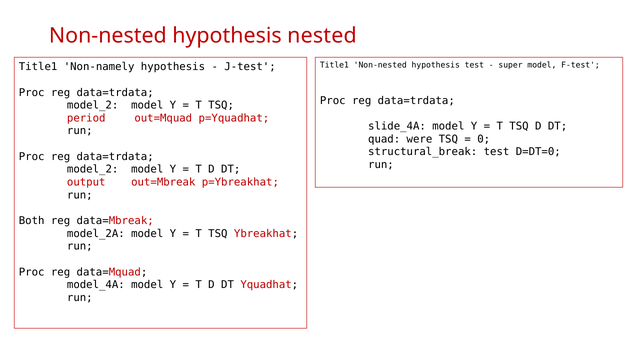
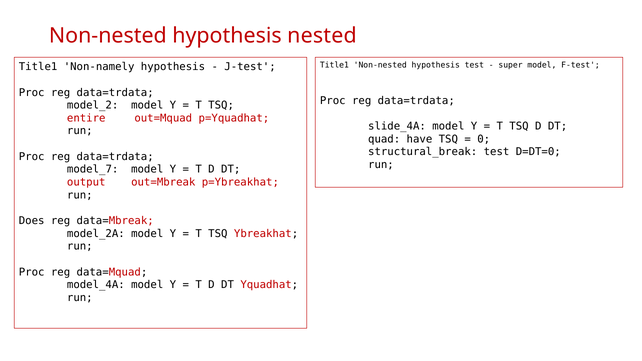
period: period -> entire
were: were -> have
model_2 at (93, 170): model_2 -> model_7
Both: Both -> Does
